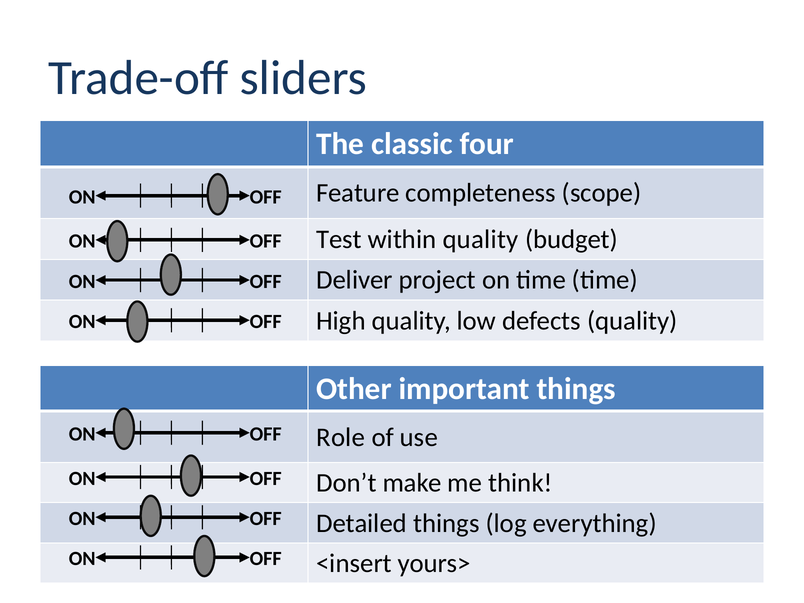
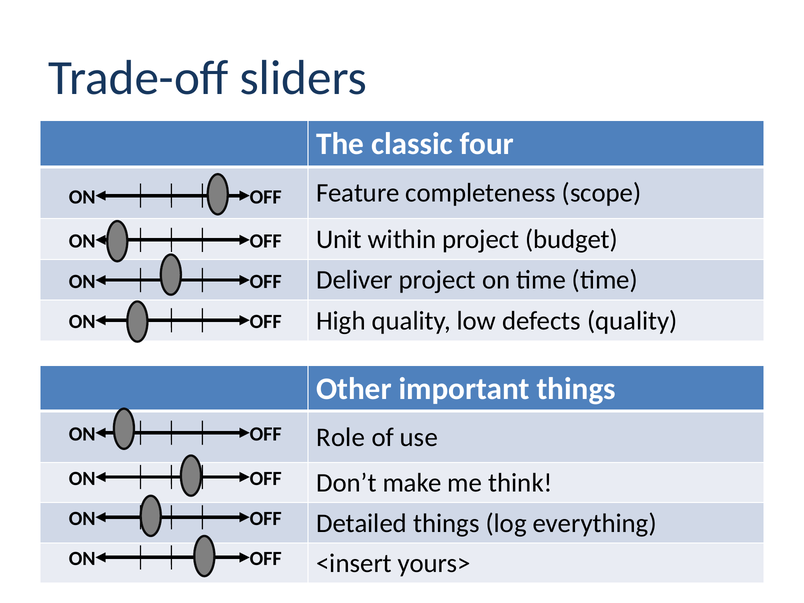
Test: Test -> Unit
within quality: quality -> project
